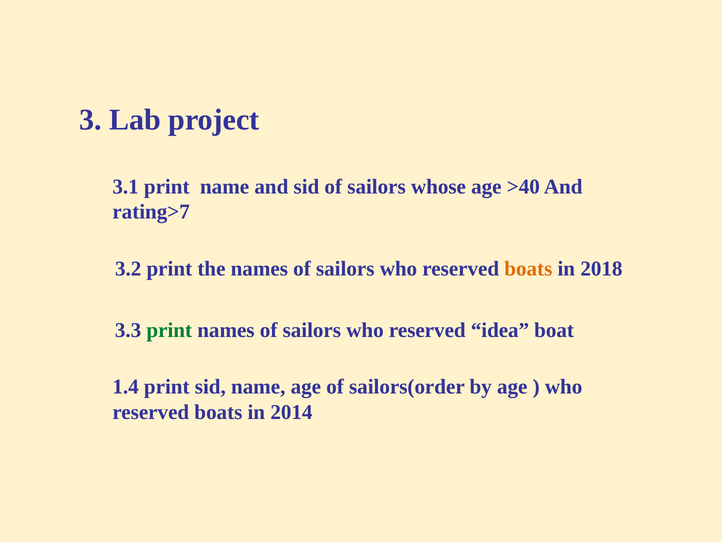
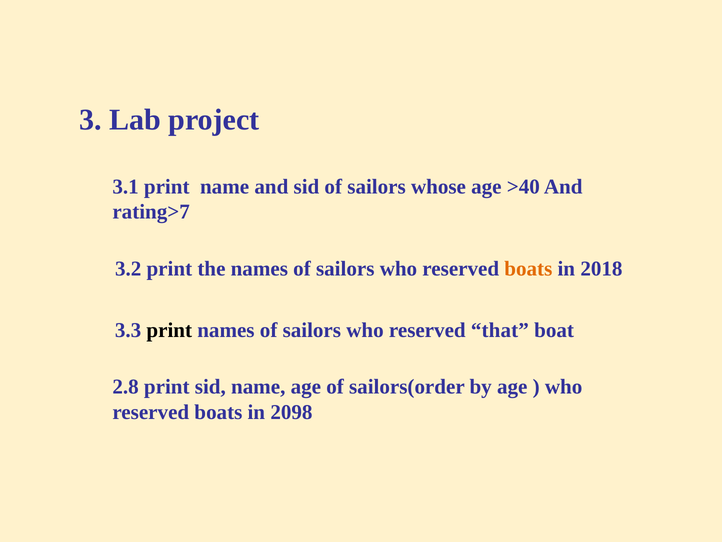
print at (169, 330) colour: green -> black
idea: idea -> that
1.4: 1.4 -> 2.8
2014: 2014 -> 2098
